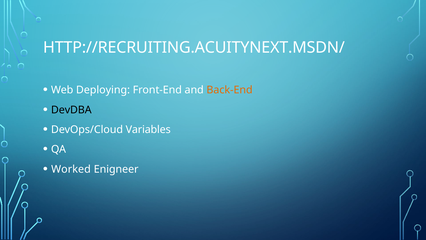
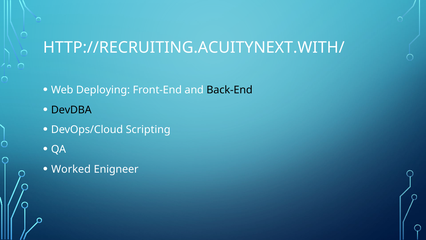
HTTP://RECRUITING.ACUITYNEXT.MSDN/: HTTP://RECRUITING.ACUITYNEXT.MSDN/ -> HTTP://RECRUITING.ACUITYNEXT.WITH/
Back-End colour: orange -> black
Variables: Variables -> Scripting
